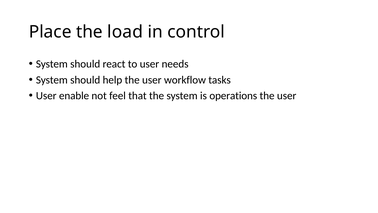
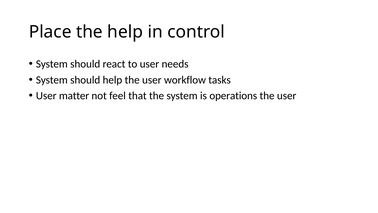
the load: load -> help
enable: enable -> matter
